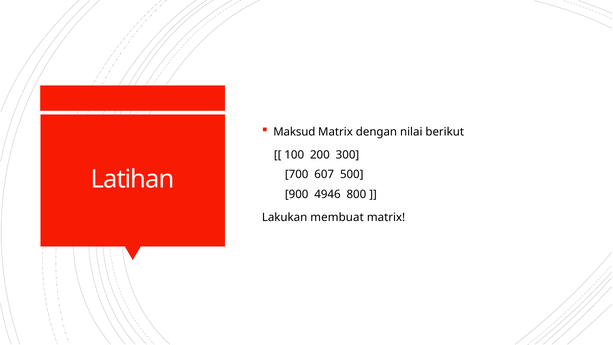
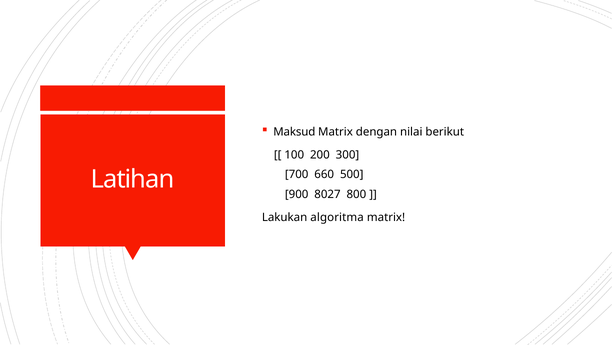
607: 607 -> 660
4946: 4946 -> 8027
membuat: membuat -> algoritma
